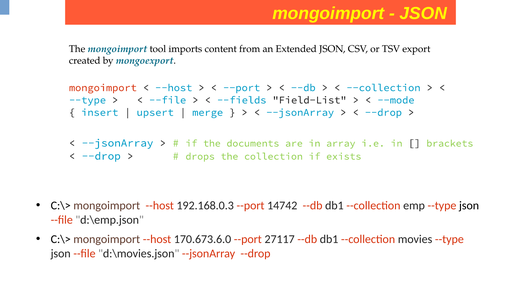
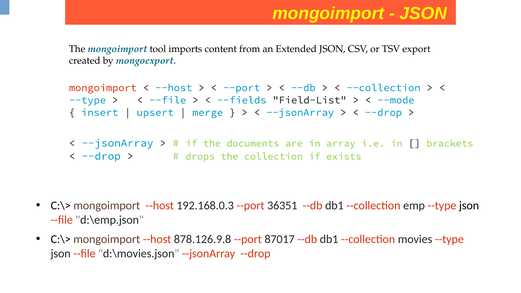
14742: 14742 -> 36351
170.673.6.0: 170.673.6.0 -> 878.126.9.8
27117: 27117 -> 87017
